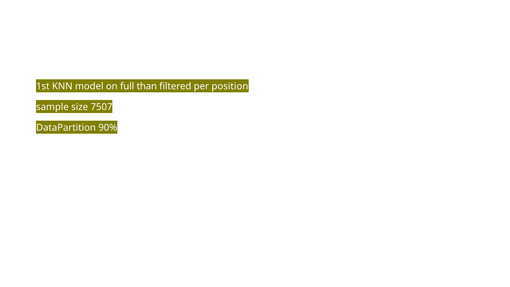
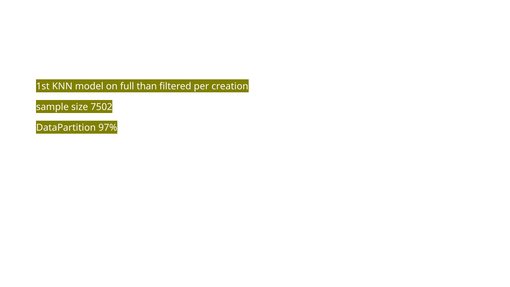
position: position -> creation
7507: 7507 -> 7502
90%: 90% -> 97%
